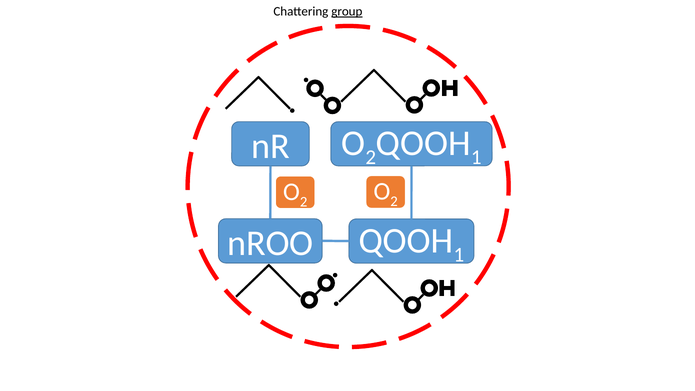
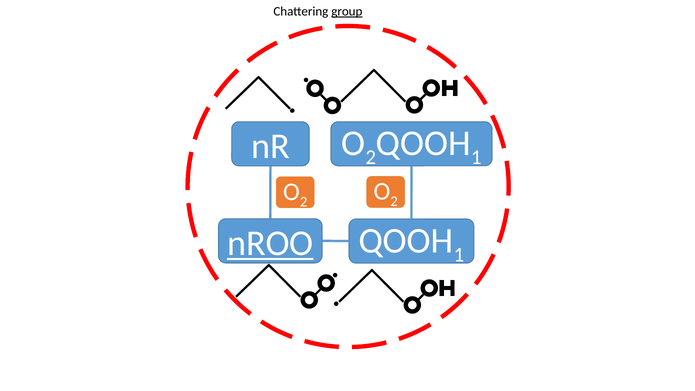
nROO underline: none -> present
